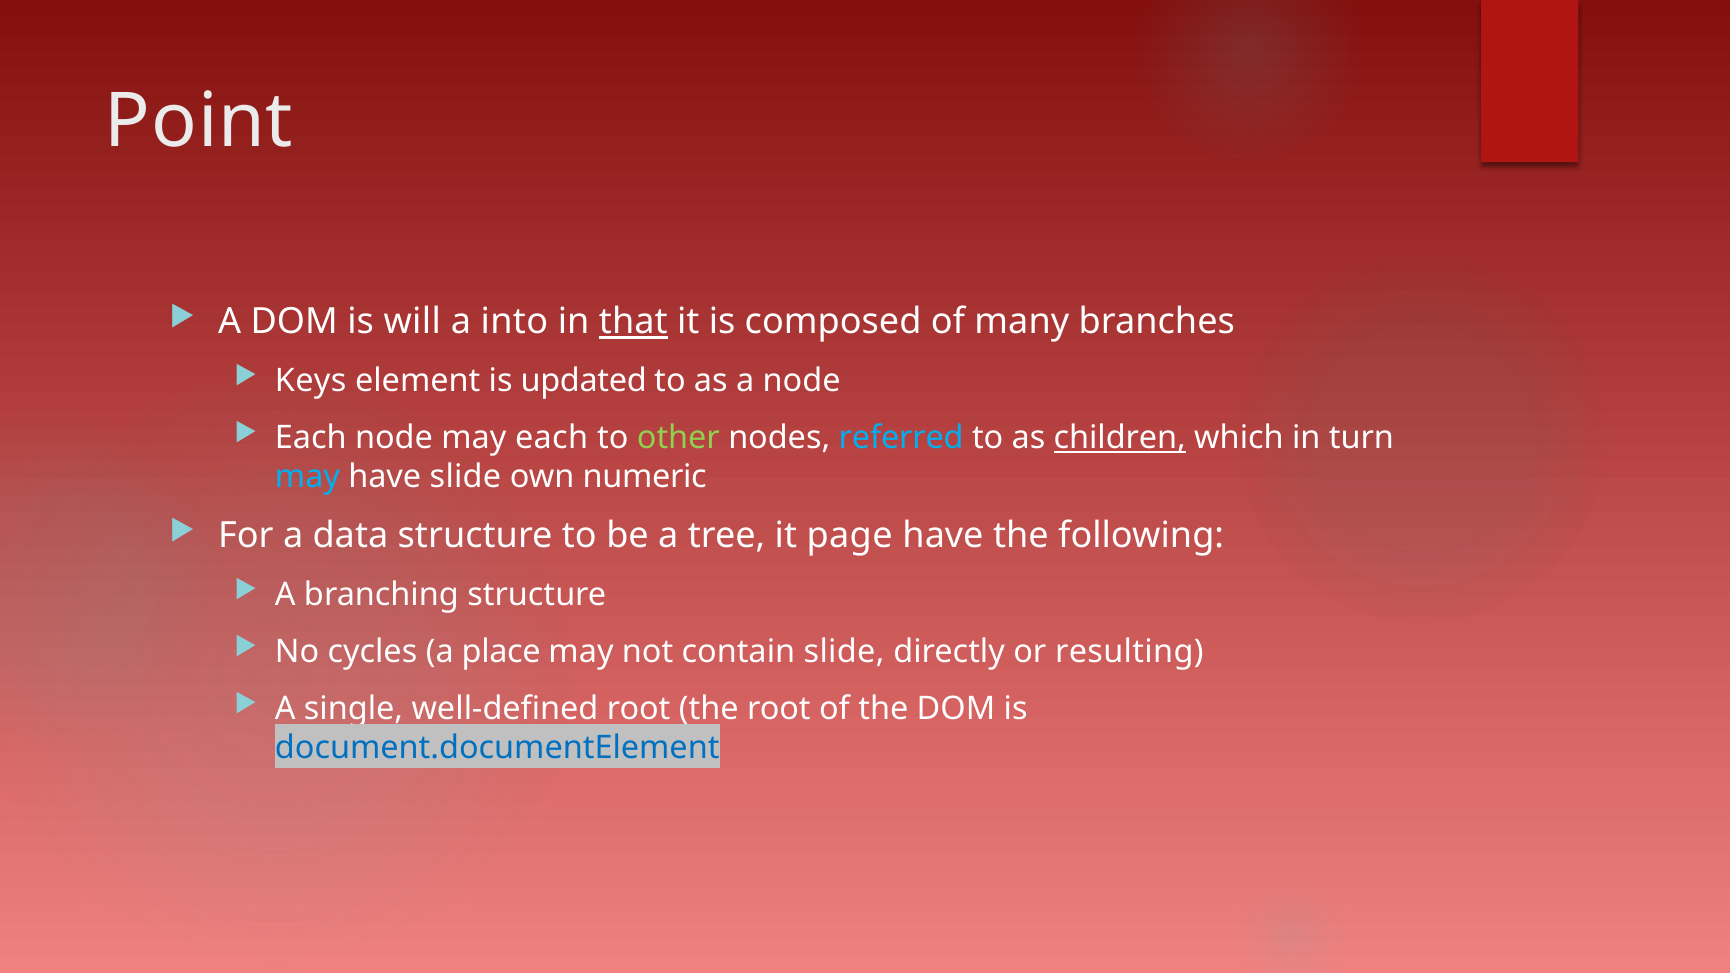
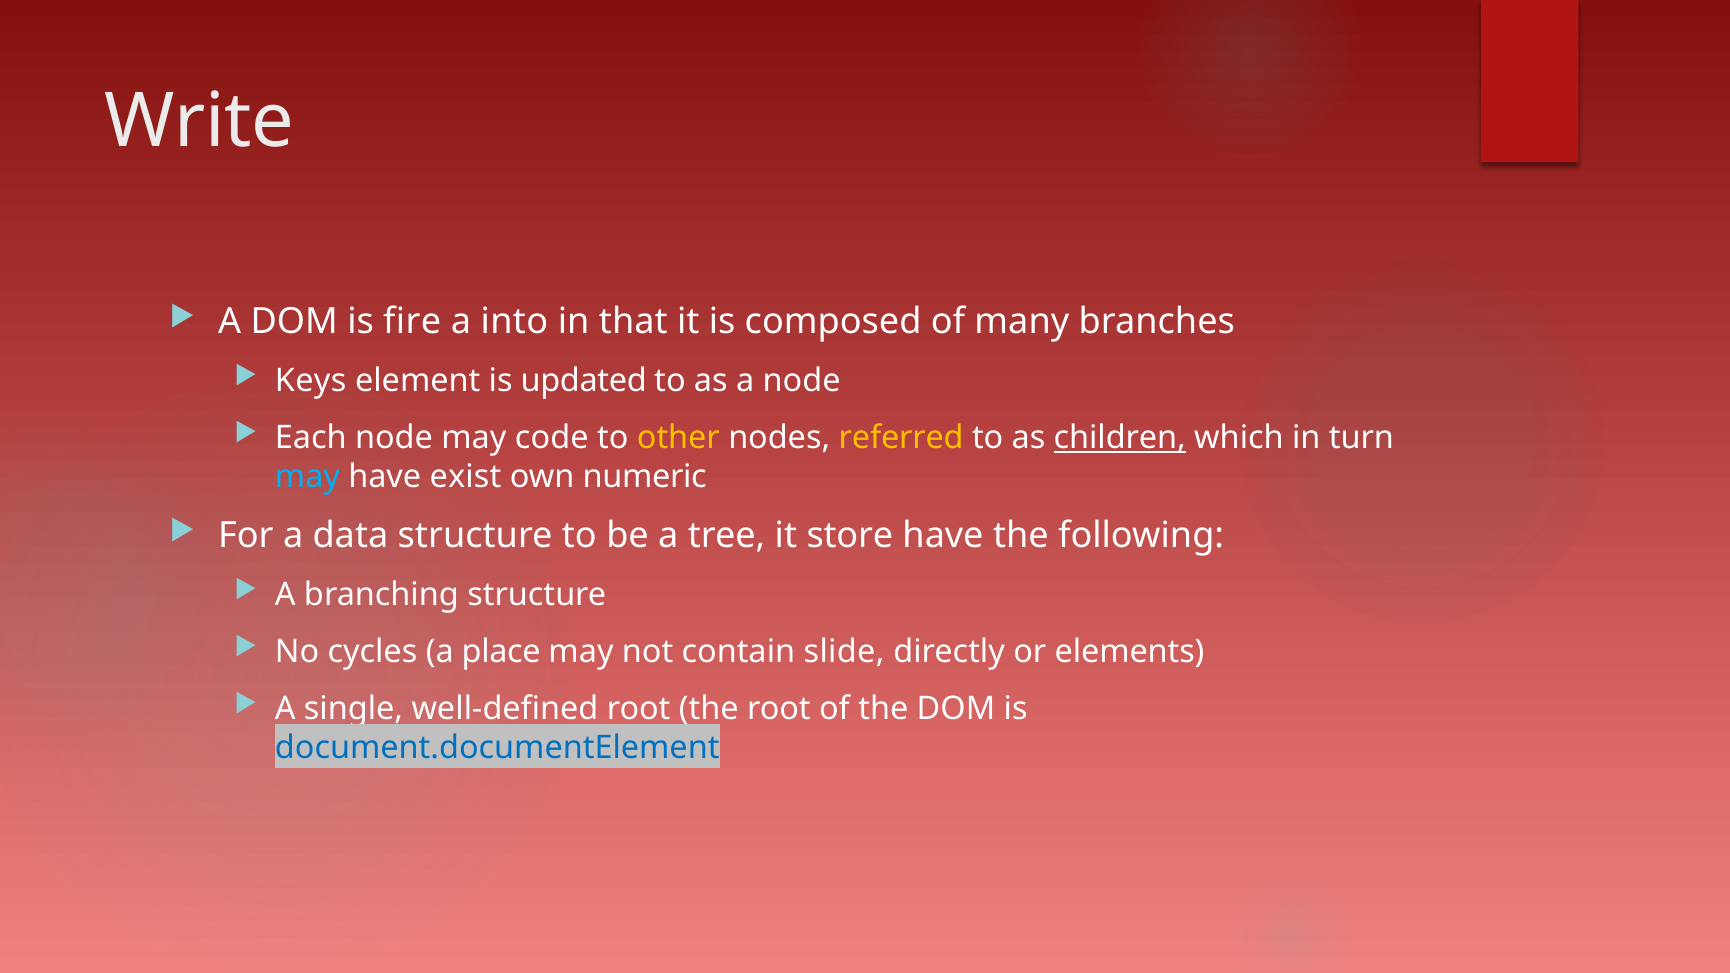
Point: Point -> Write
will: will -> fire
that underline: present -> none
may each: each -> code
other colour: light green -> yellow
referred colour: light blue -> yellow
have slide: slide -> exist
page: page -> store
resulting: resulting -> elements
